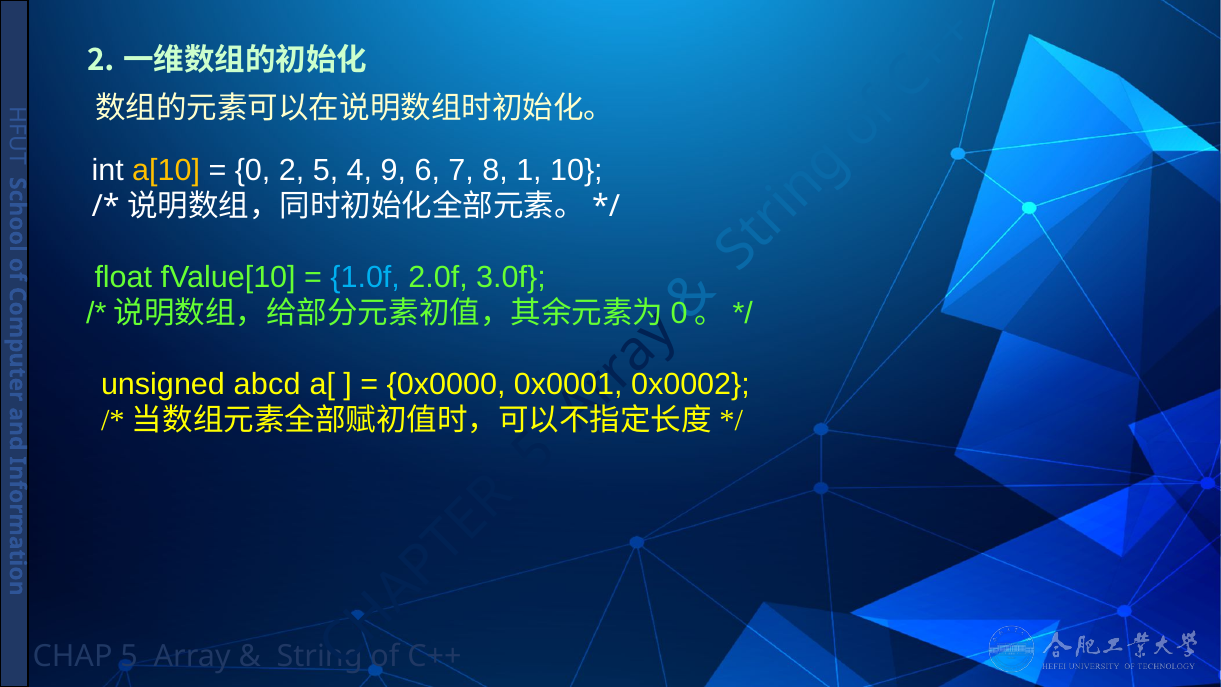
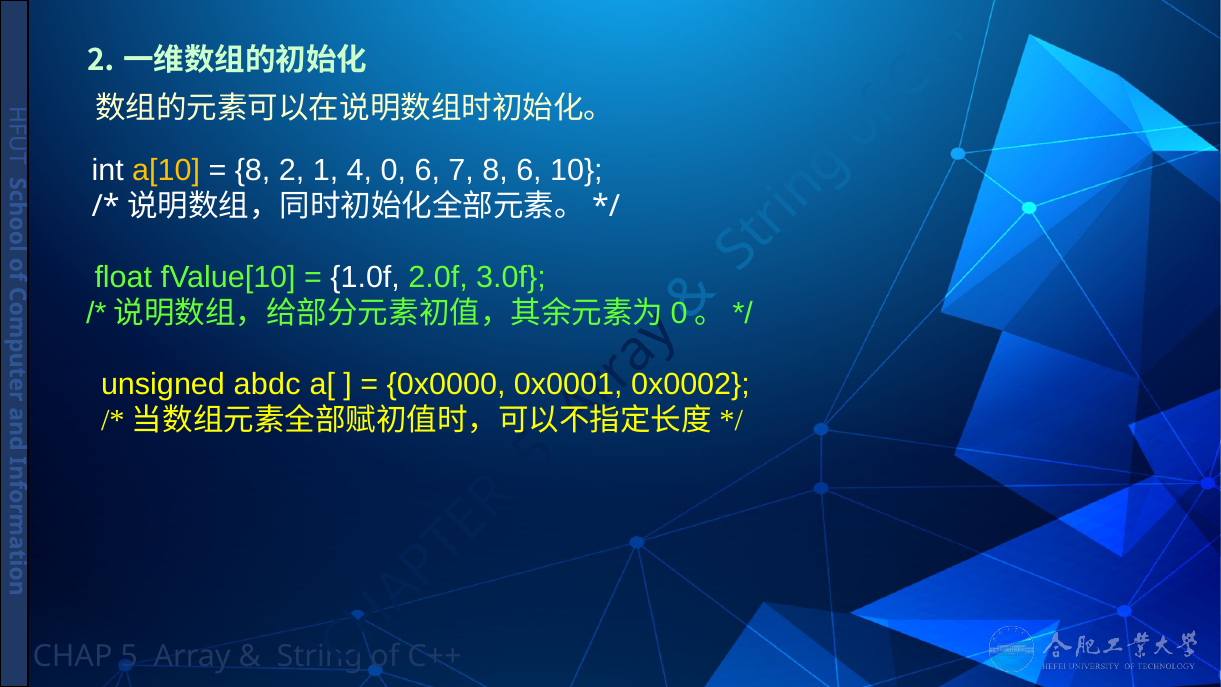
0 at (253, 170): 0 -> 8
2 5: 5 -> 1
9: 9 -> 0
8 1: 1 -> 6
1.0f colour: light blue -> white
abcd: abcd -> abdc
